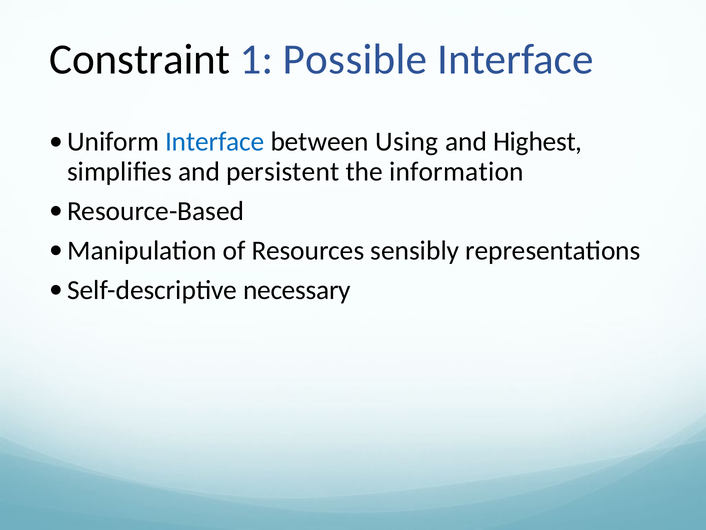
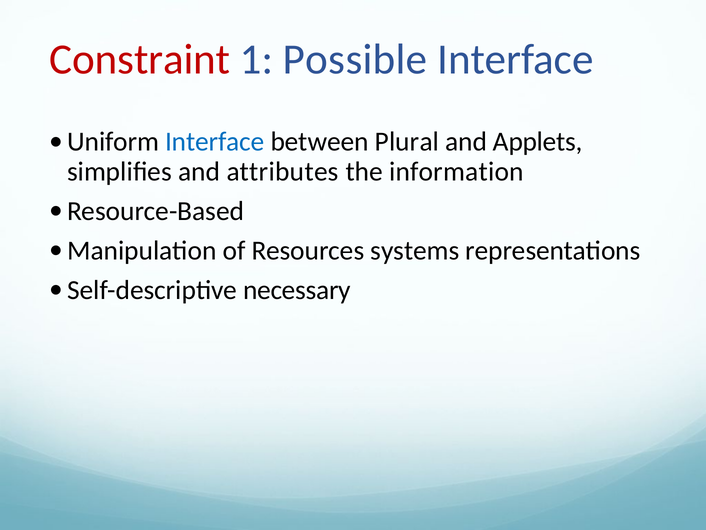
Constraint colour: black -> red
Using: Using -> Plural
Highest: Highest -> Applets
persistent: persistent -> attributes
sensibly: sensibly -> systems
